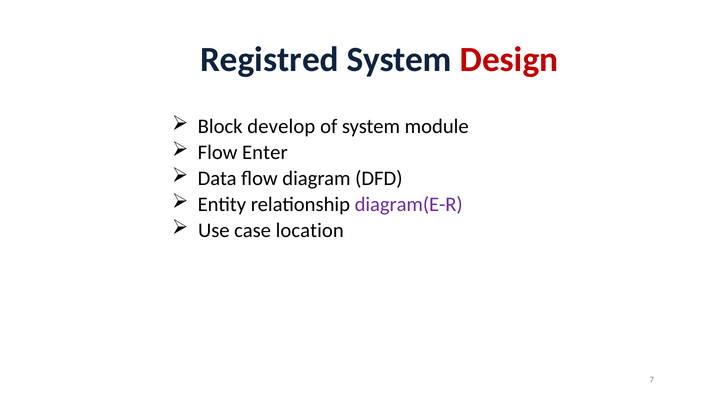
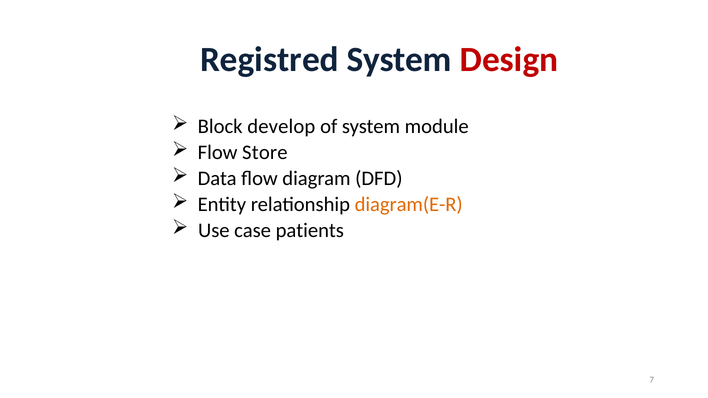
Enter: Enter -> Store
diagram(E-R colour: purple -> orange
location: location -> patients
